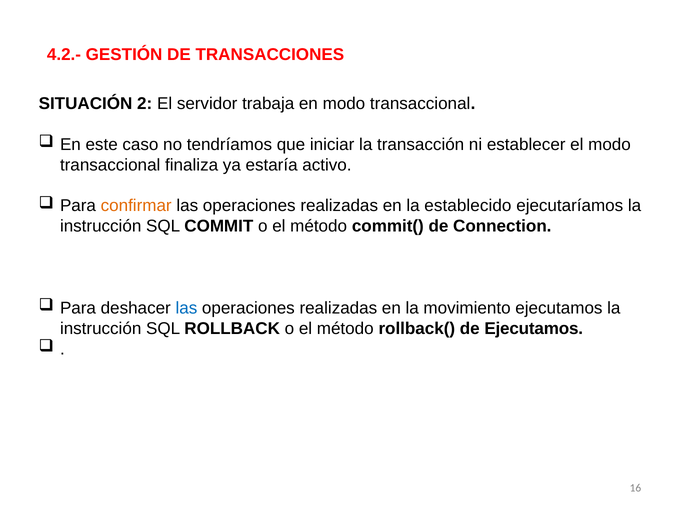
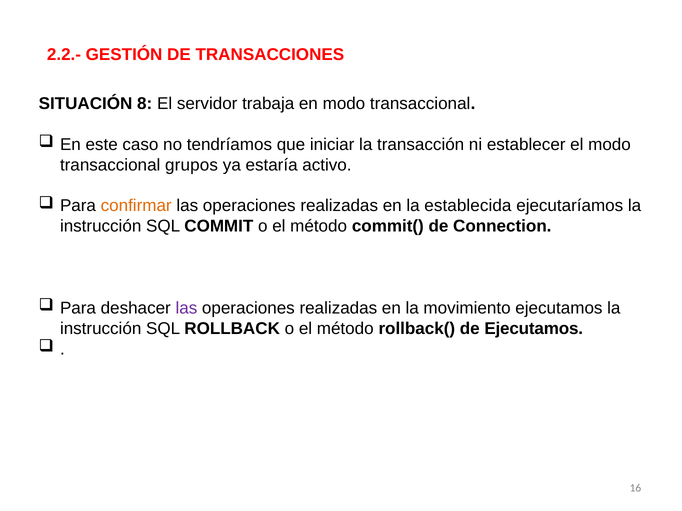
4.2.-: 4.2.- -> 2.2.-
2: 2 -> 8
finaliza: finaliza -> grupos
establecido: establecido -> establecida
las at (186, 308) colour: blue -> purple
